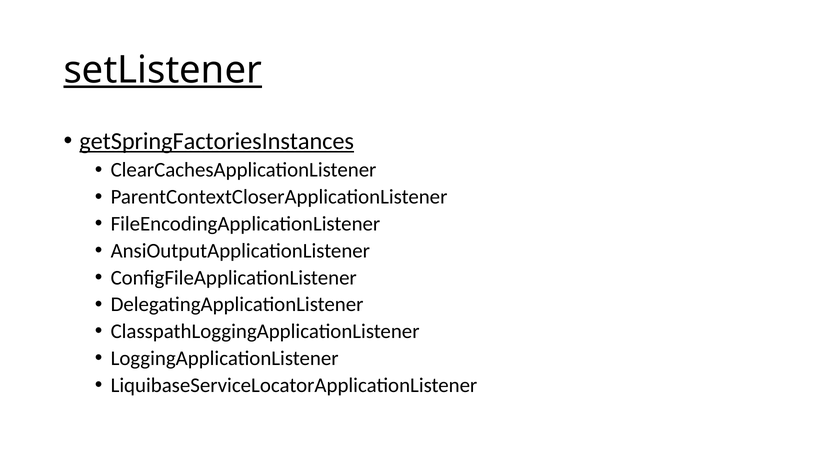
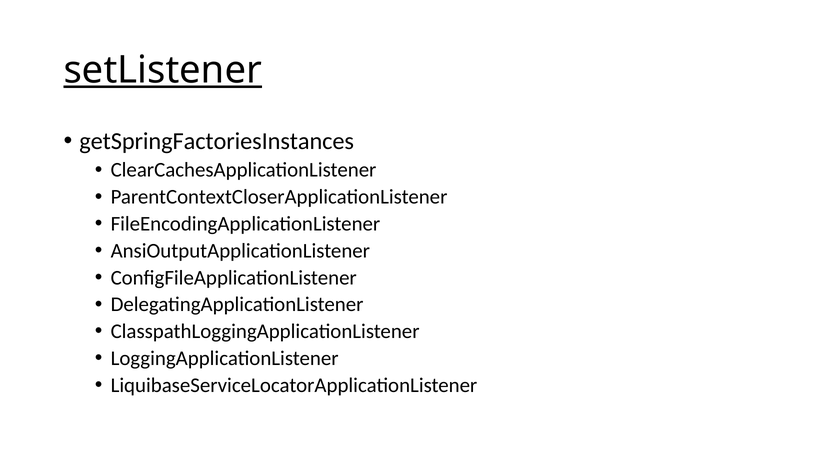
getSpringFactoriesInstances underline: present -> none
